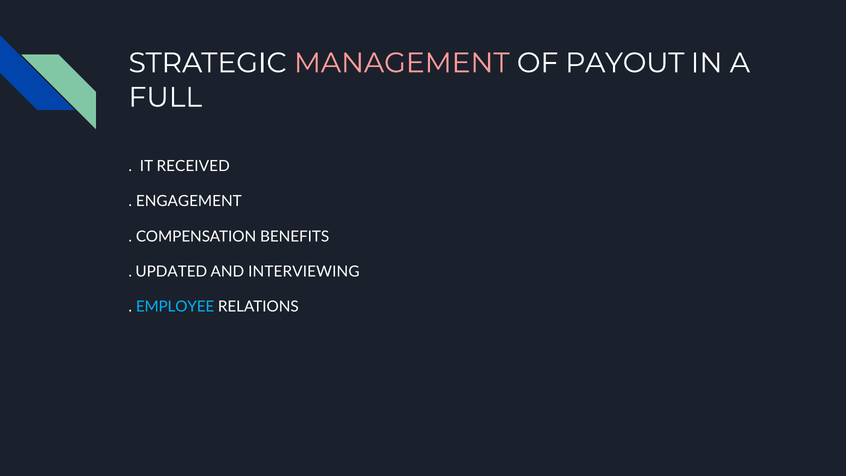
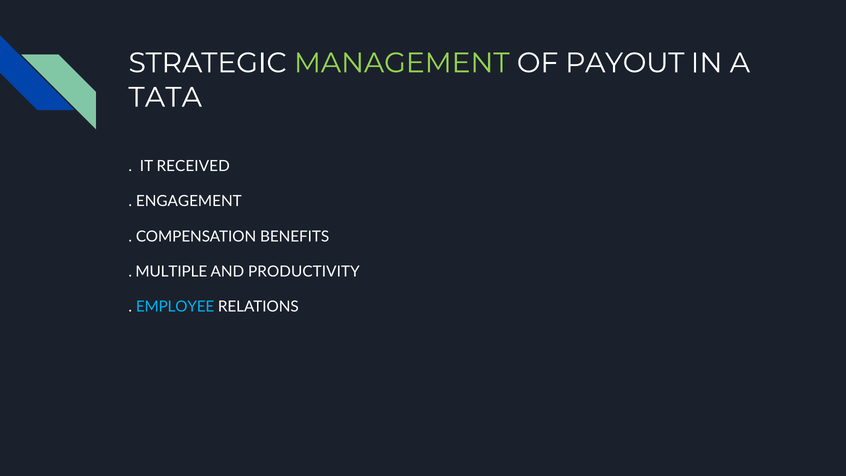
MANAGEMENT colour: pink -> light green
FULL: FULL -> TATA
UPDATED: UPDATED -> MULTIPLE
INTERVIEWING: INTERVIEWING -> PRODUCTIVITY
